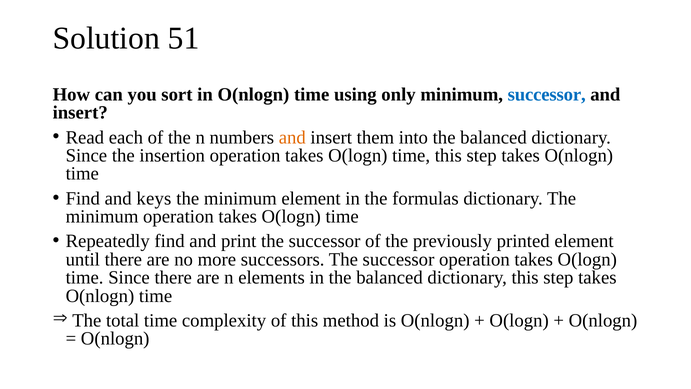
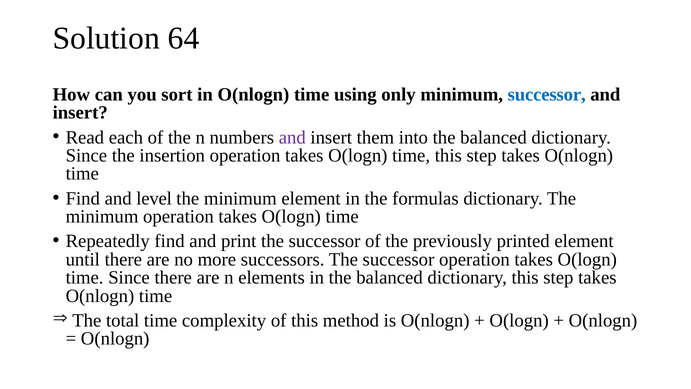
51: 51 -> 64
and at (292, 137) colour: orange -> purple
keys: keys -> level
